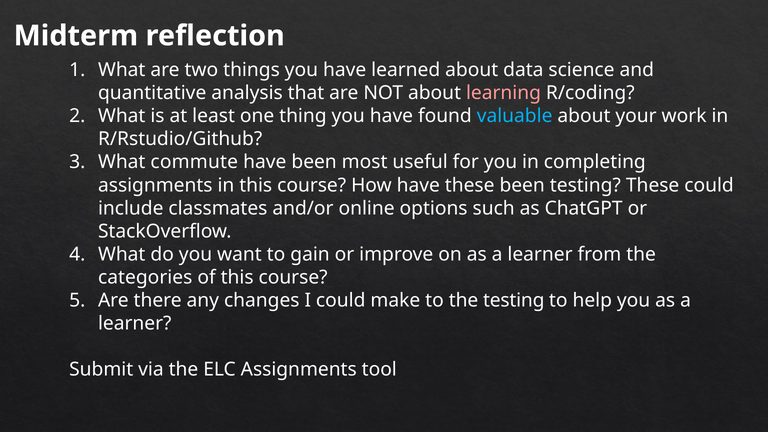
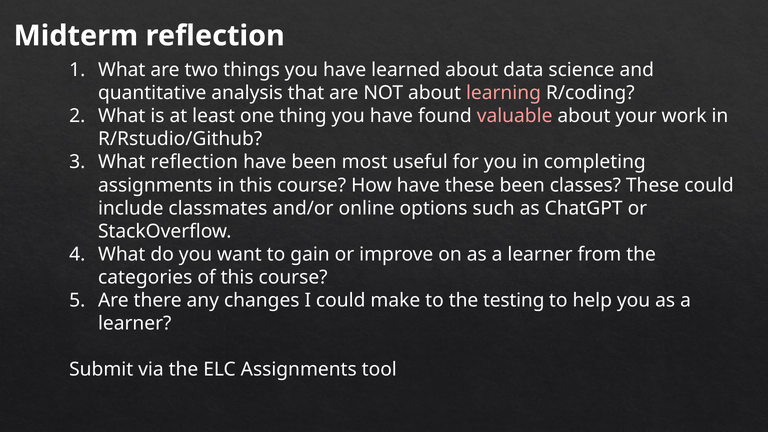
valuable colour: light blue -> pink
What commute: commute -> reflection
been testing: testing -> classes
